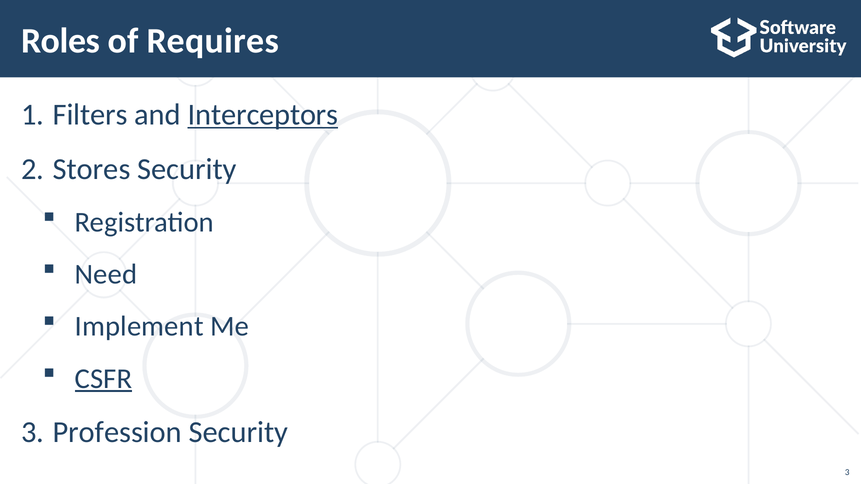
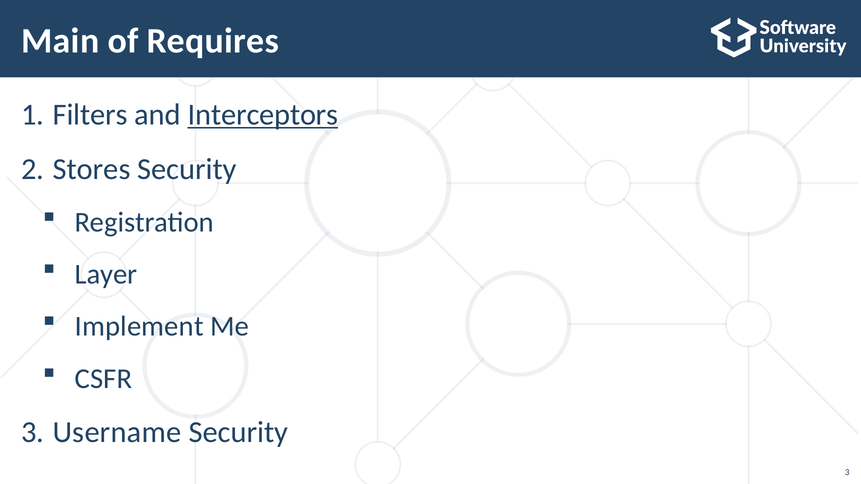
Roles: Roles -> Main
Need: Need -> Layer
CSFR underline: present -> none
Profession: Profession -> Username
